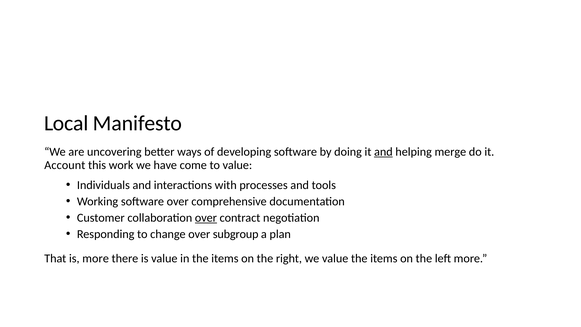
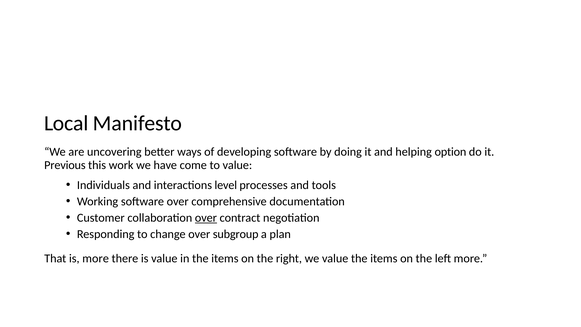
and at (383, 152) underline: present -> none
merge: merge -> option
Account: Account -> Previous
with: with -> level
